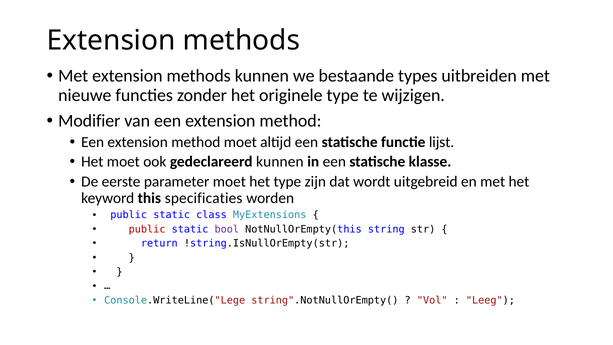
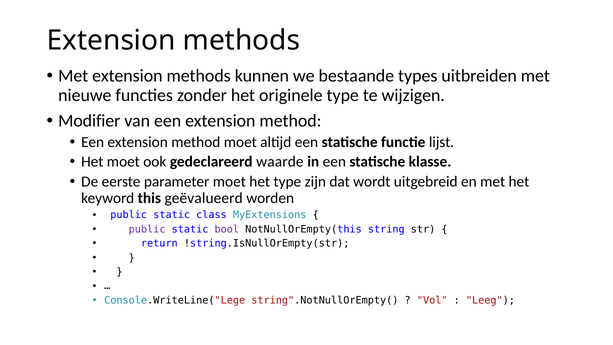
gedeclareerd kunnen: kunnen -> waarde
specificaties: specificaties -> geëvalueerd
public at (147, 229) colour: red -> purple
